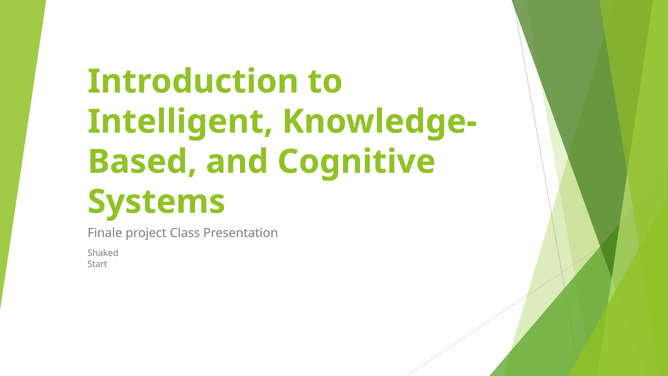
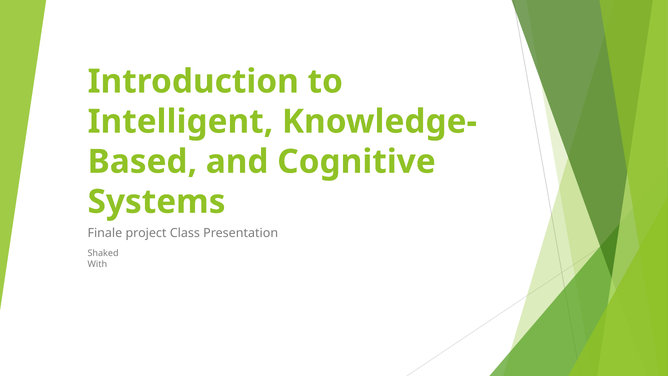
Start: Start -> With
